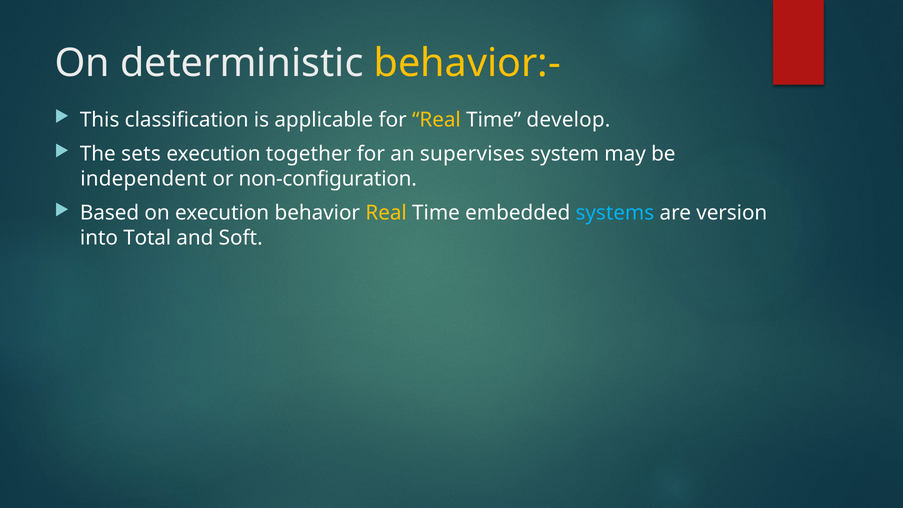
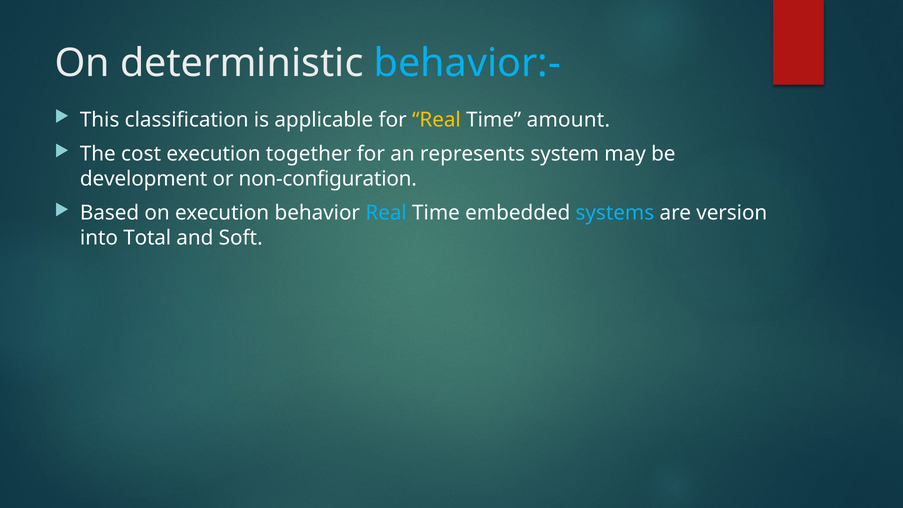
behavior:- colour: yellow -> light blue
develop: develop -> amount
sets: sets -> cost
supervises: supervises -> represents
independent: independent -> development
Real at (386, 213) colour: yellow -> light blue
